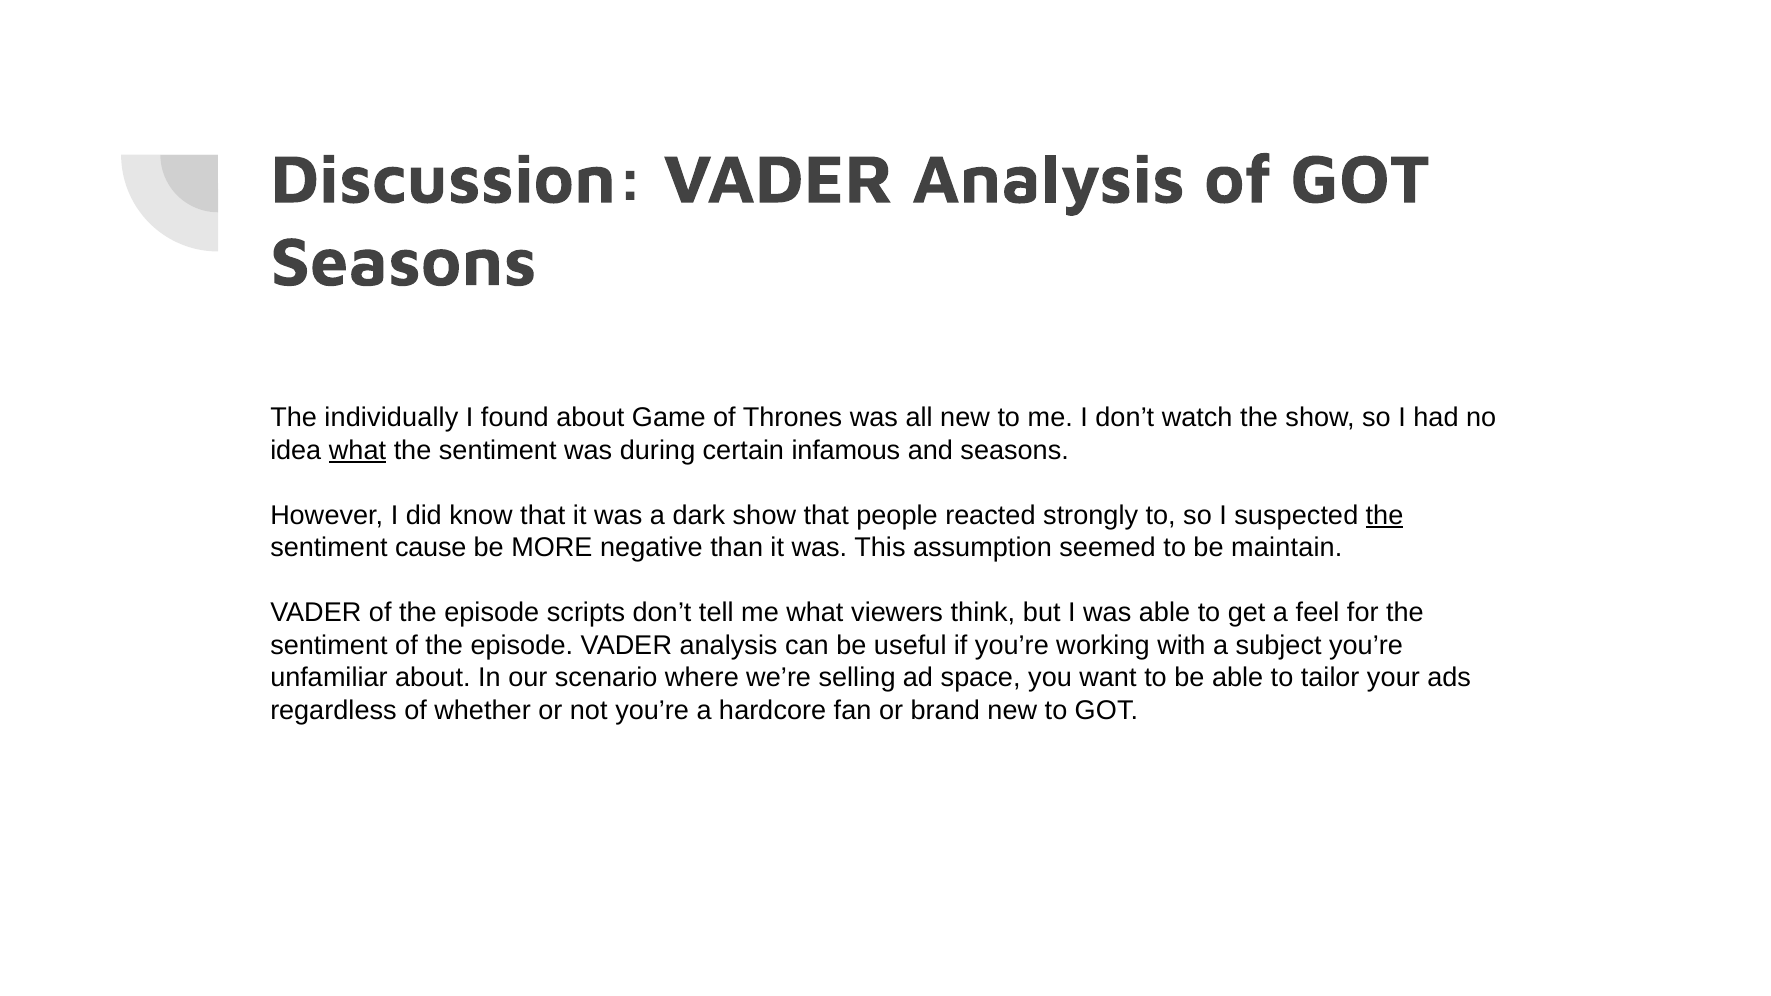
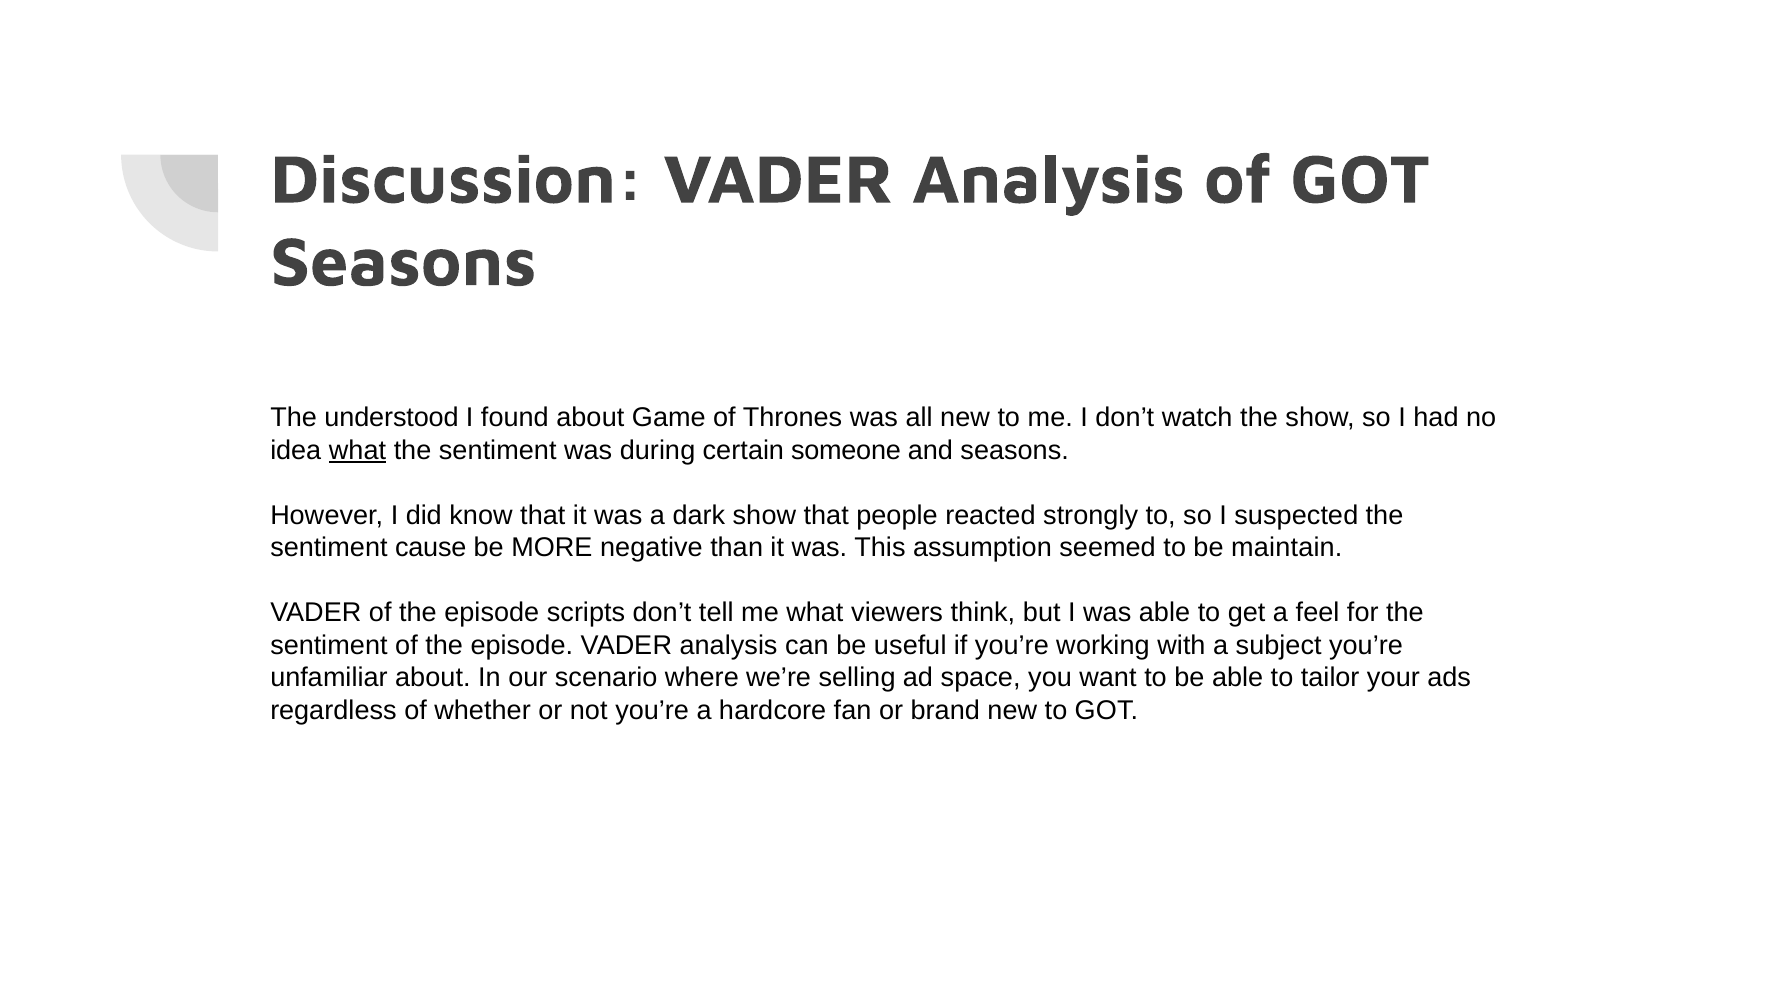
individually: individually -> understood
infamous: infamous -> someone
the at (1384, 516) underline: present -> none
